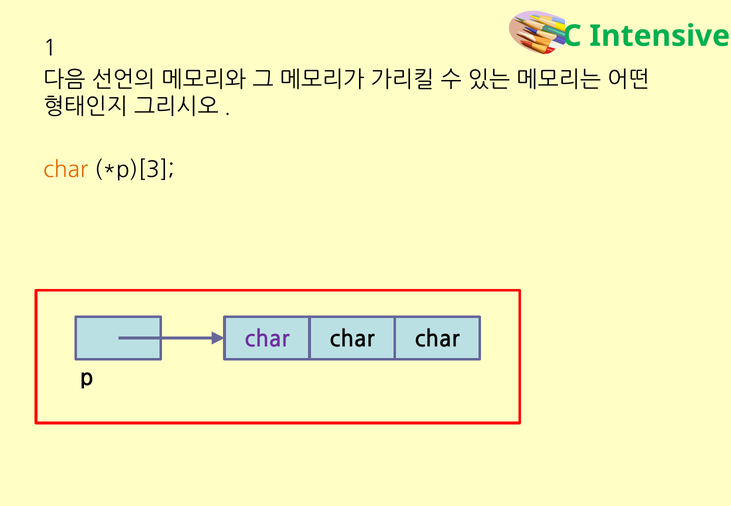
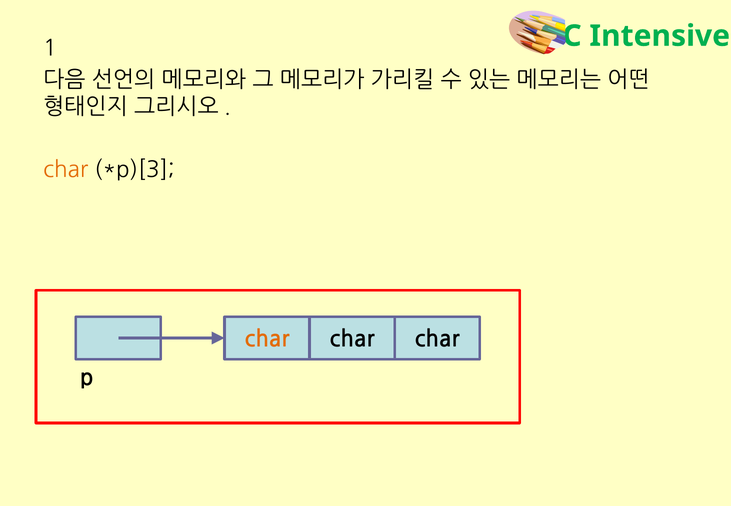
char at (267, 340) colour: purple -> orange
